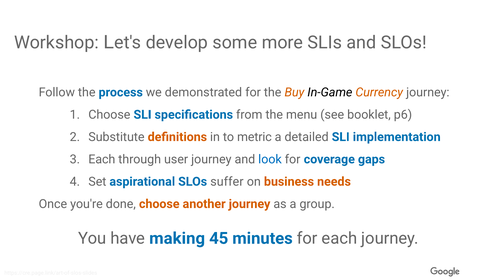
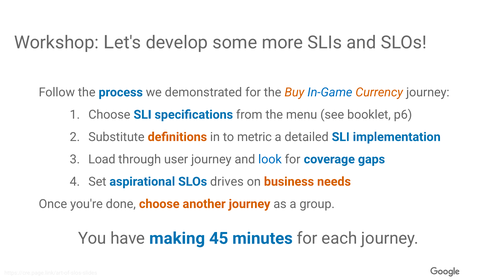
In-Game colour: black -> blue
Each at (102, 160): Each -> Load
suffer: suffer -> drives
